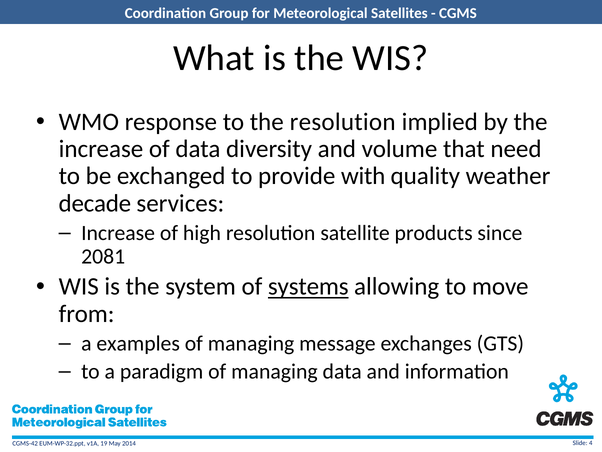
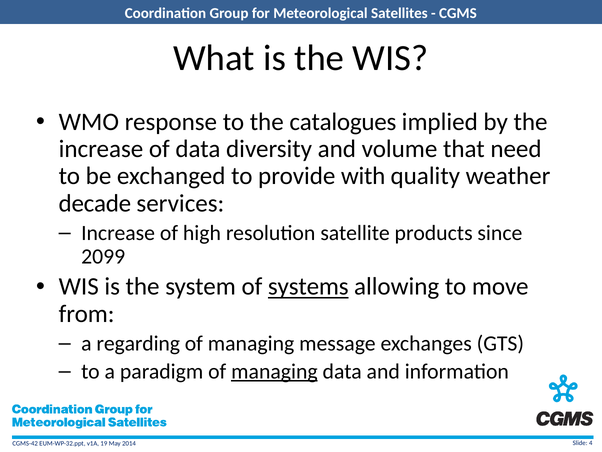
the resolution: resolution -> catalogues
2081: 2081 -> 2099
examples: examples -> regarding
managing at (274, 371) underline: none -> present
